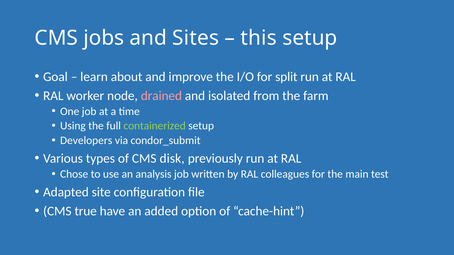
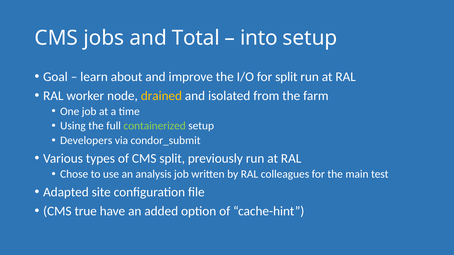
Sites: Sites -> Total
this: this -> into
drained colour: pink -> yellow
CMS disk: disk -> split
